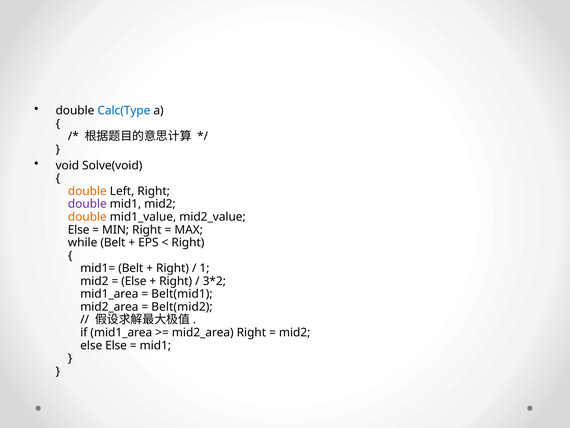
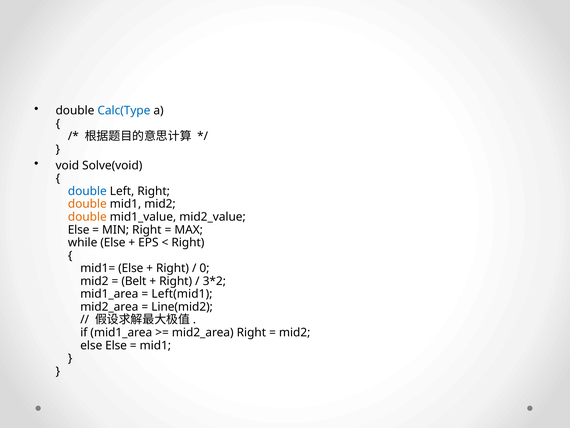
double at (87, 191) colour: orange -> blue
double at (87, 204) colour: purple -> orange
while Belt: Belt -> Else
mid1= Belt: Belt -> Else
1: 1 -> 0
Else at (134, 281): Else -> Belt
Belt(mid1: Belt(mid1 -> Left(mid1
Belt(mid2: Belt(mid2 -> Line(mid2
